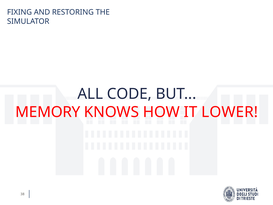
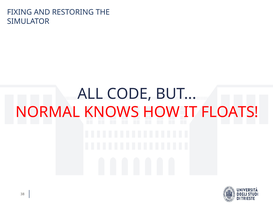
MEMORY: MEMORY -> NORMAL
LOWER: LOWER -> FLOATS
